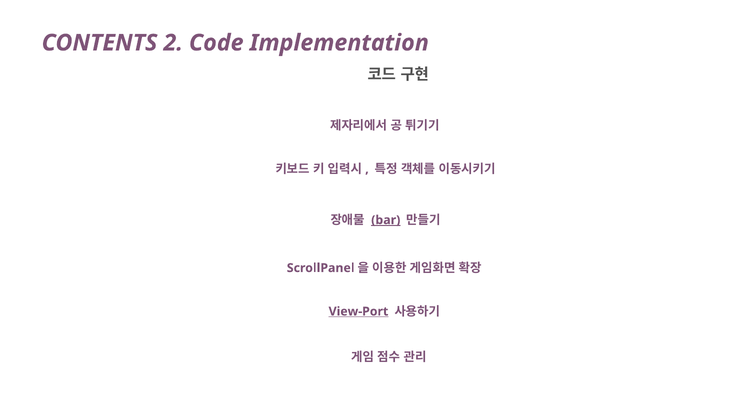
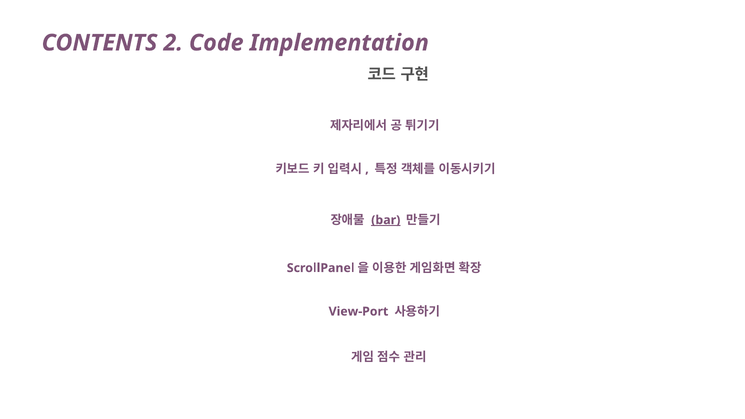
View-Port underline: present -> none
